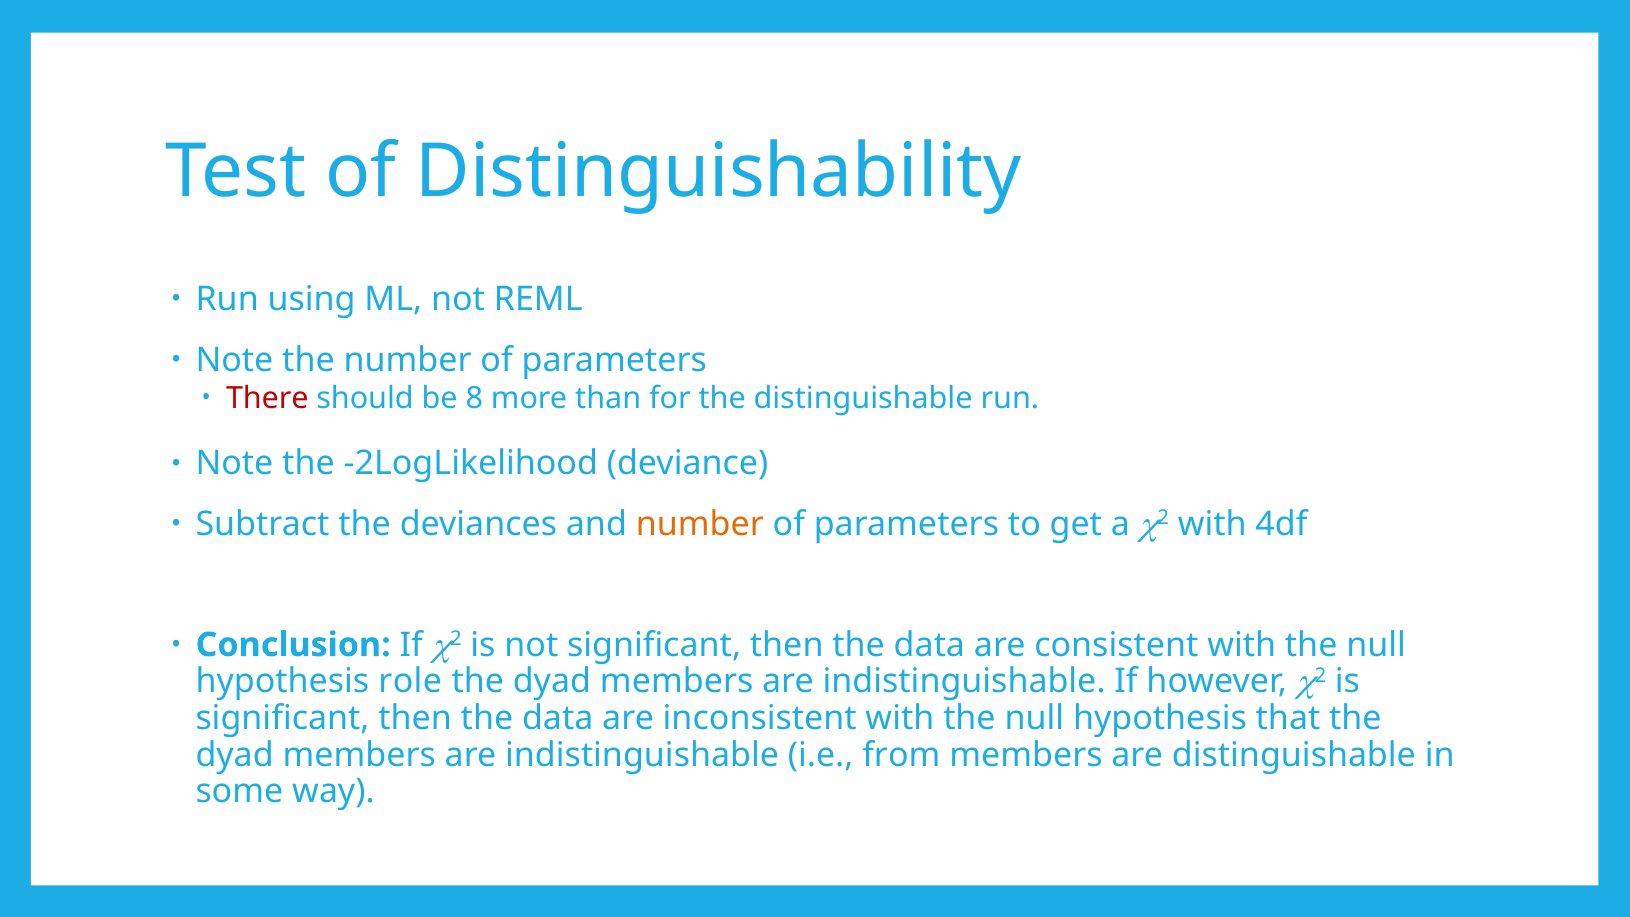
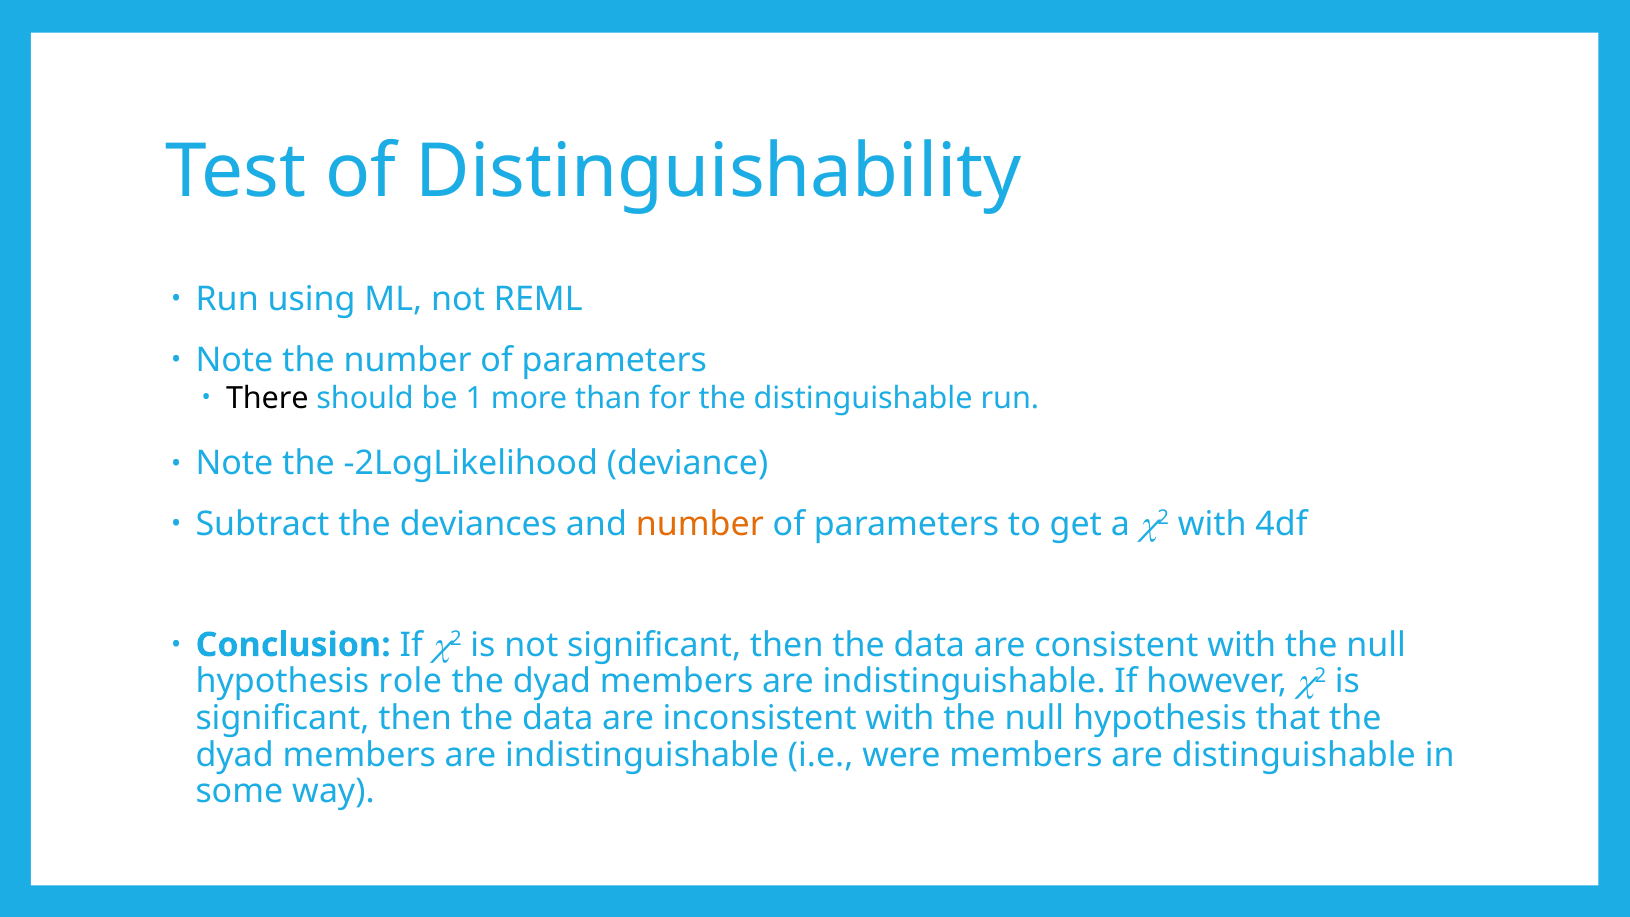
There colour: red -> black
8: 8 -> 1
from: from -> were
